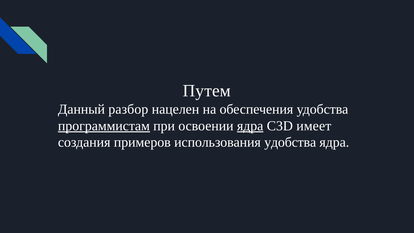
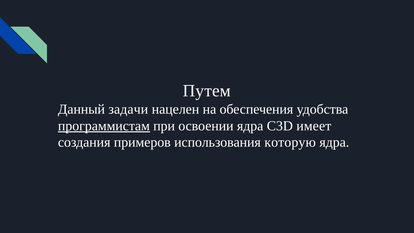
разбор: разбор -> задачи
ядра at (250, 126) underline: present -> none
использования удобства: удобства -> которую
